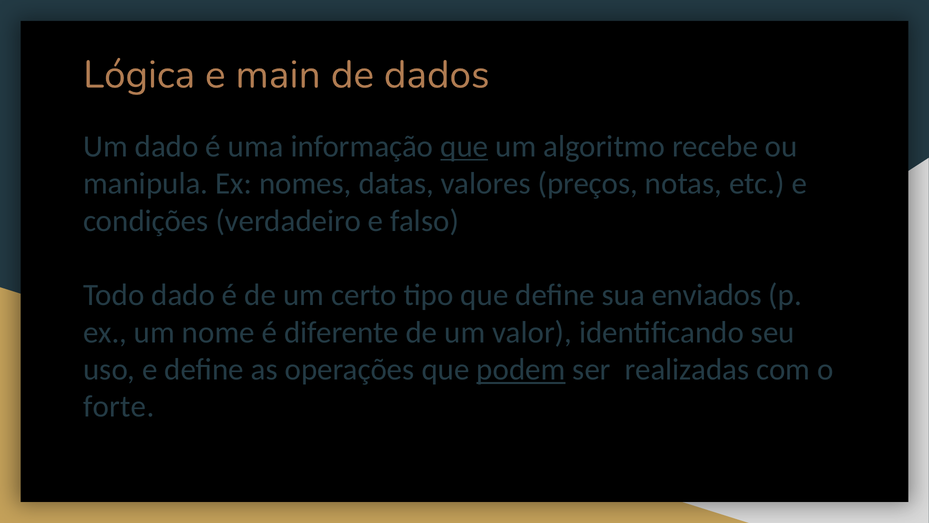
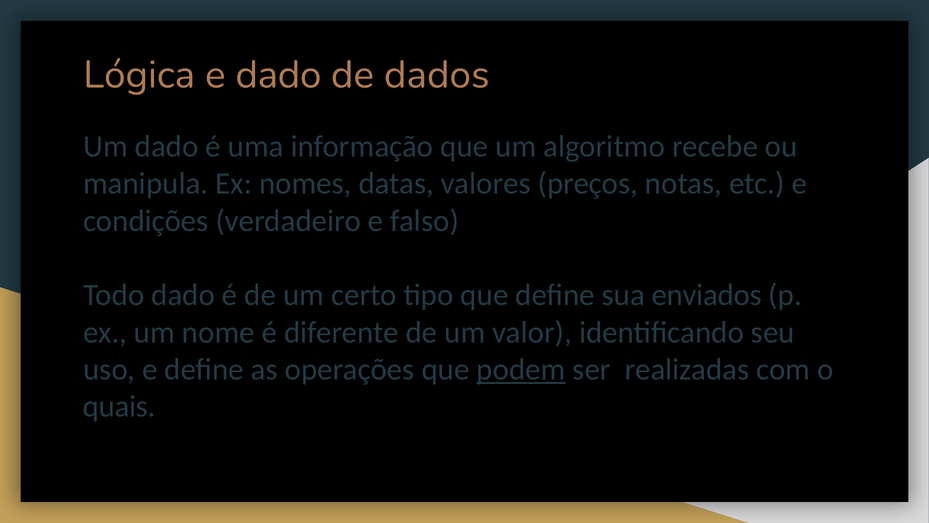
e main: main -> dado
que at (464, 146) underline: present -> none
forte: forte -> quais
